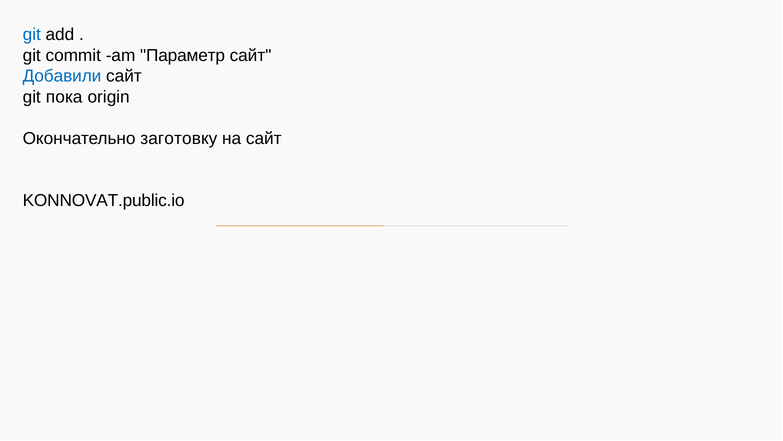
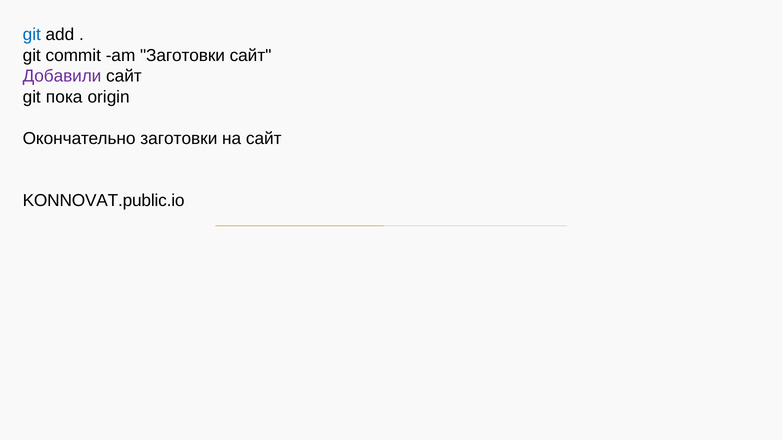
am Параметр: Параметр -> Заготовки
Добавили colour: blue -> purple
Окончательно заготовку: заготовку -> заготовки
